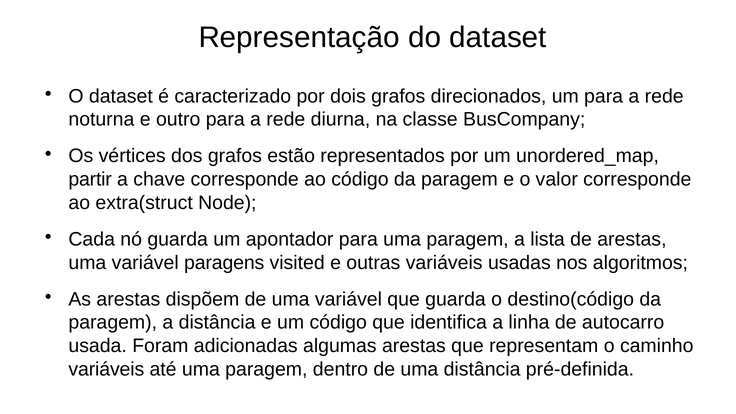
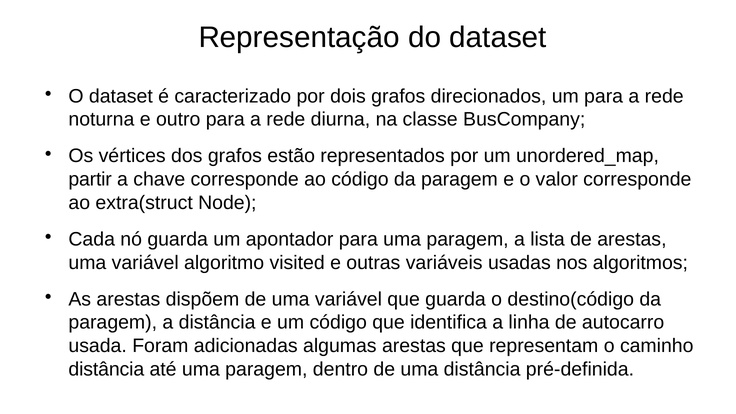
paragens: paragens -> algoritmo
variáveis at (106, 369): variáveis -> distância
